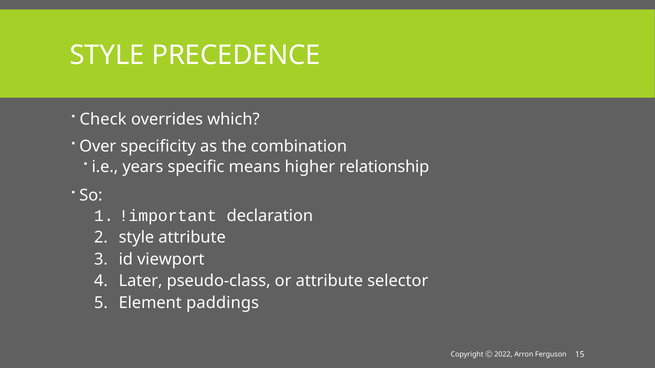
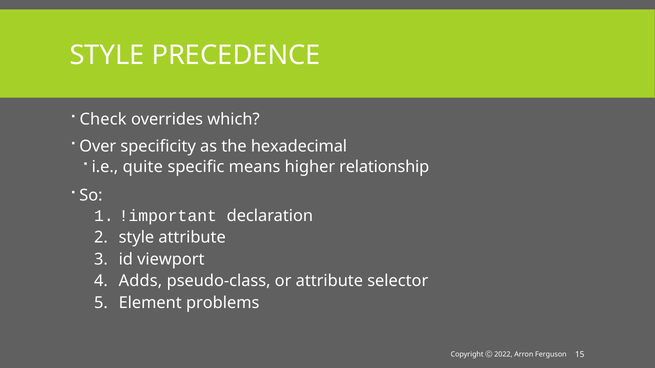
combination: combination -> hexadecimal
years: years -> quite
Later: Later -> Adds
paddings: paddings -> problems
